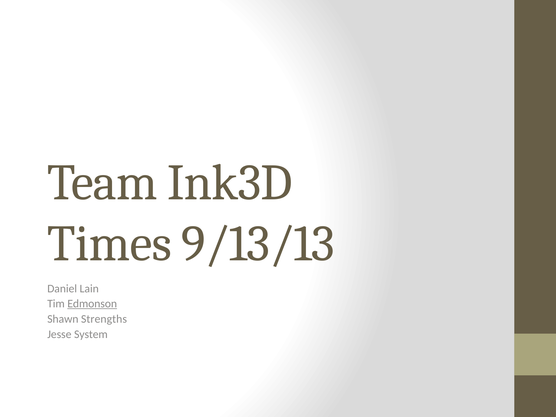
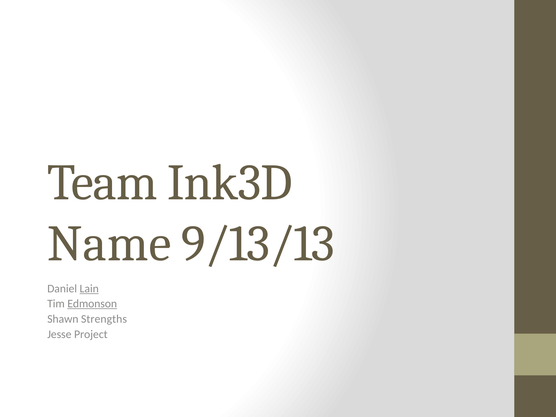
Times: Times -> Name
Lain underline: none -> present
System: System -> Project
